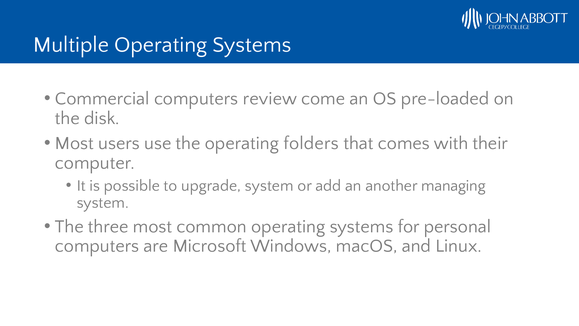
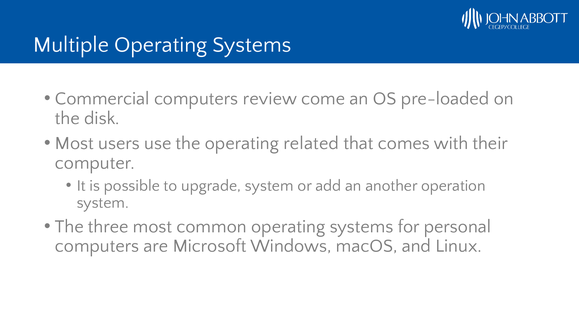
folders: folders -> related
managing: managing -> operation
